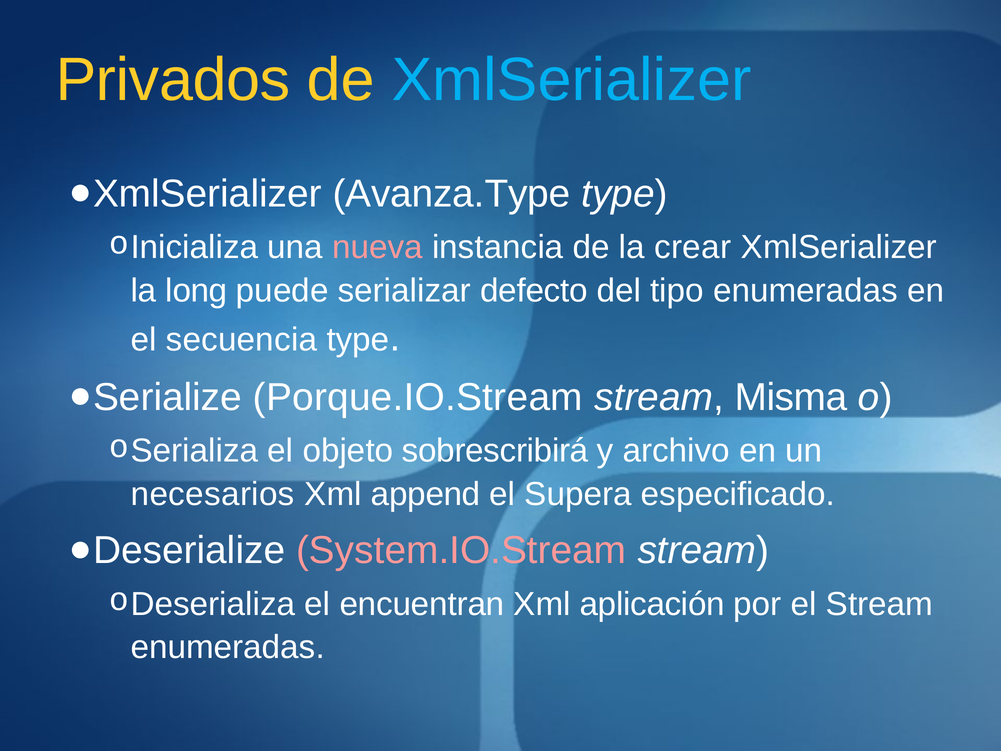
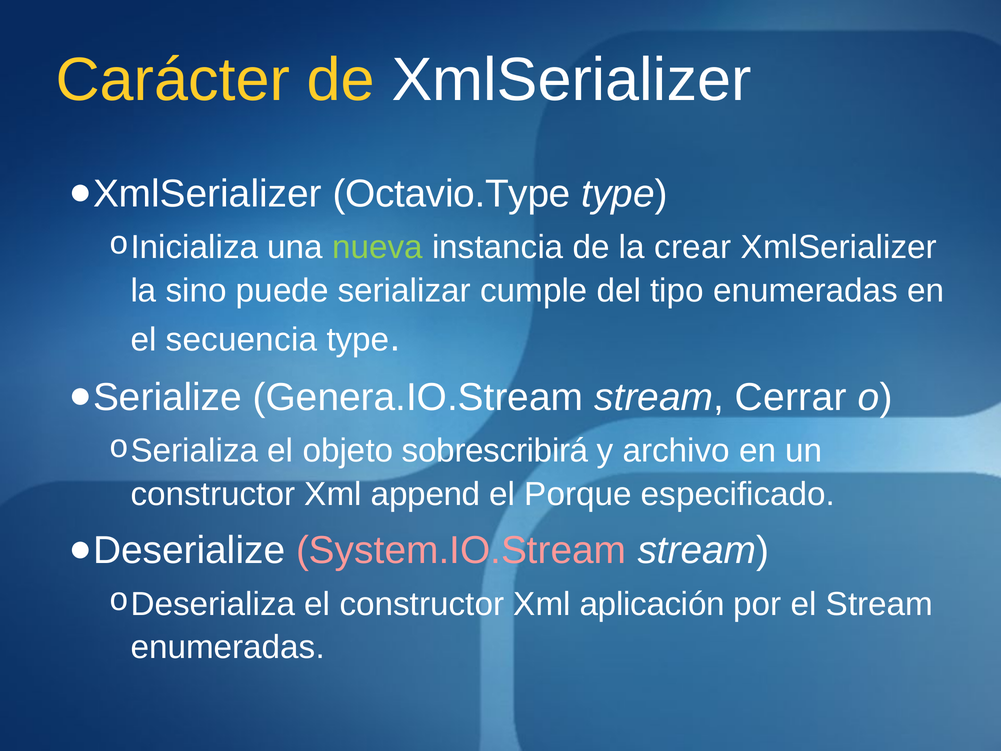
Privados: Privados -> Carácter
XmlSerializer at (572, 80) colour: light blue -> white
Avanza.Type: Avanza.Type -> Octavio.Type
nueva colour: pink -> light green
long: long -> sino
defecto: defecto -> cumple
Porque.IO.Stream: Porque.IO.Stream -> Genera.IO.Stream
Misma: Misma -> Cerrar
necesarios at (213, 494): necesarios -> constructor
Supera: Supera -> Porque
el encuentran: encuentran -> constructor
